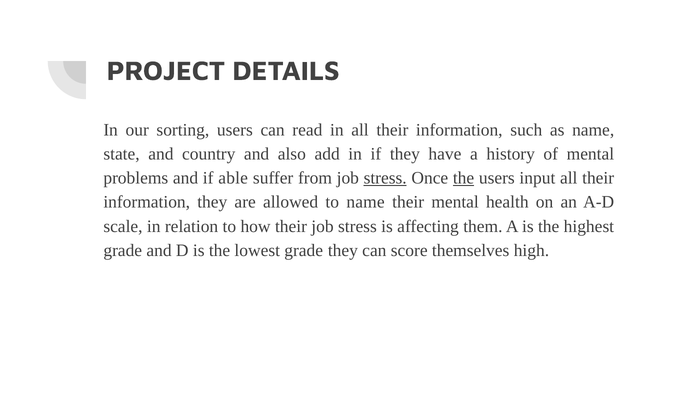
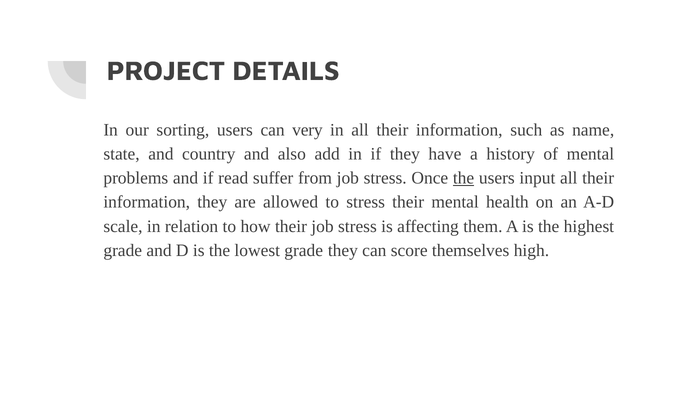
read: read -> very
able: able -> read
stress at (385, 178) underline: present -> none
to name: name -> stress
